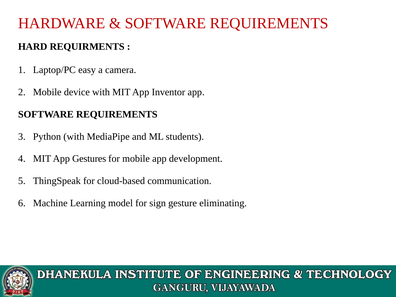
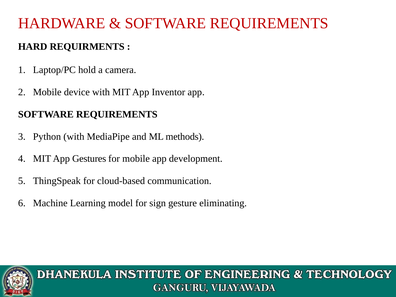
easy: easy -> hold
students: students -> methods
